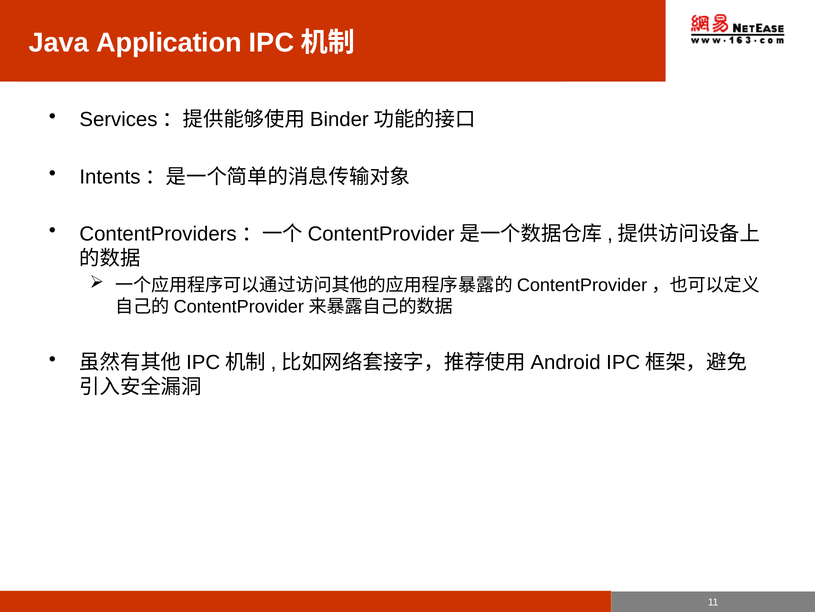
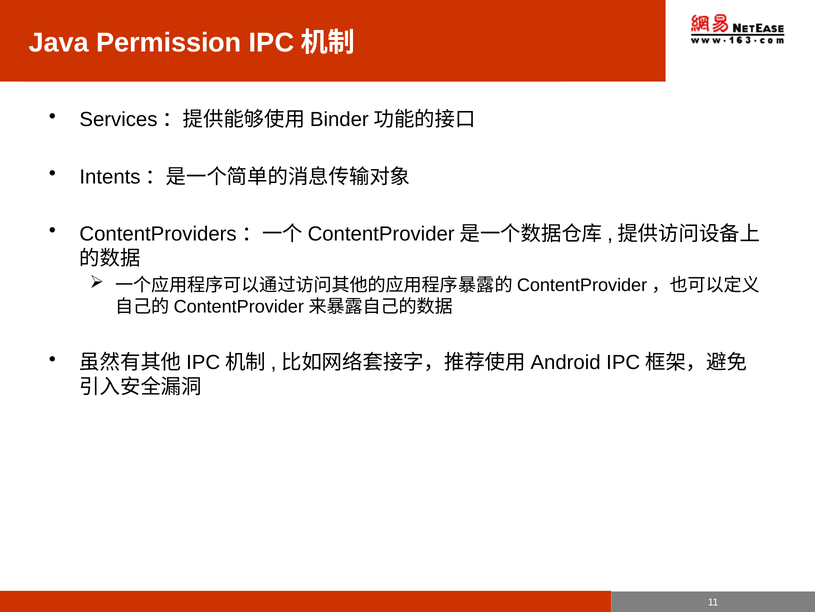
Java Application: Application -> Permission
